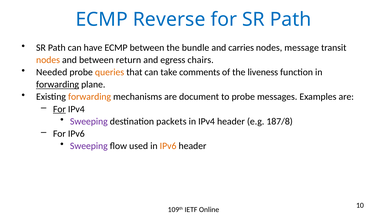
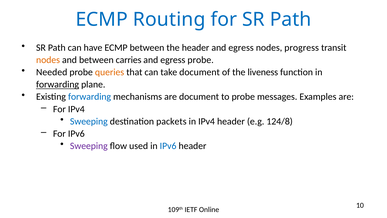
Reverse: Reverse -> Routing
the bundle: bundle -> header
carries at (241, 48): carries -> egress
message: message -> progress
return: return -> carries
egress chairs: chairs -> probe
take comments: comments -> document
forwarding at (90, 97) colour: orange -> blue
For at (59, 109) underline: present -> none
Sweeping at (89, 121) colour: purple -> blue
187/8: 187/8 -> 124/8
IPv6 at (168, 146) colour: orange -> blue
